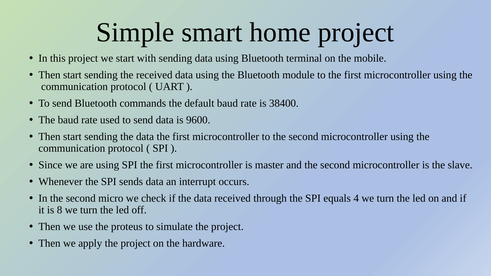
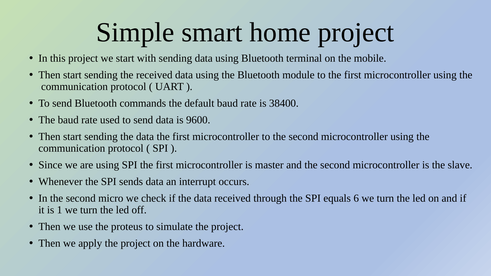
4: 4 -> 6
8: 8 -> 1
